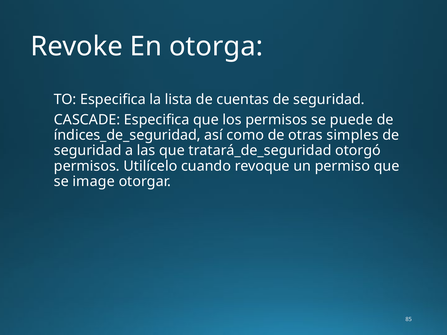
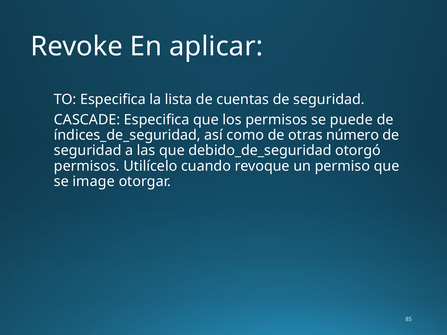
otorga: otorga -> aplicar
simples: simples -> número
tratará_de_seguridad: tratará_de_seguridad -> debido_de_seguridad
